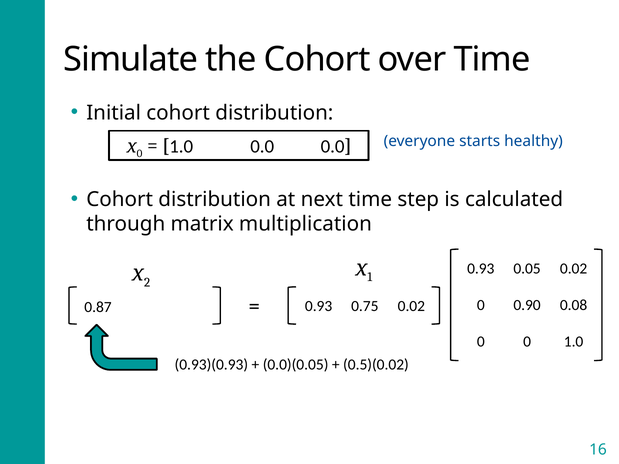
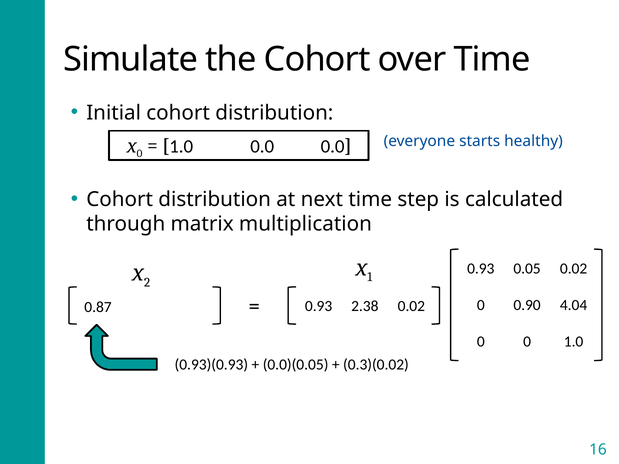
0.08: 0.08 -> 4.04
0.75: 0.75 -> 2.38
0.5)(0.02: 0.5)(0.02 -> 0.3)(0.02
